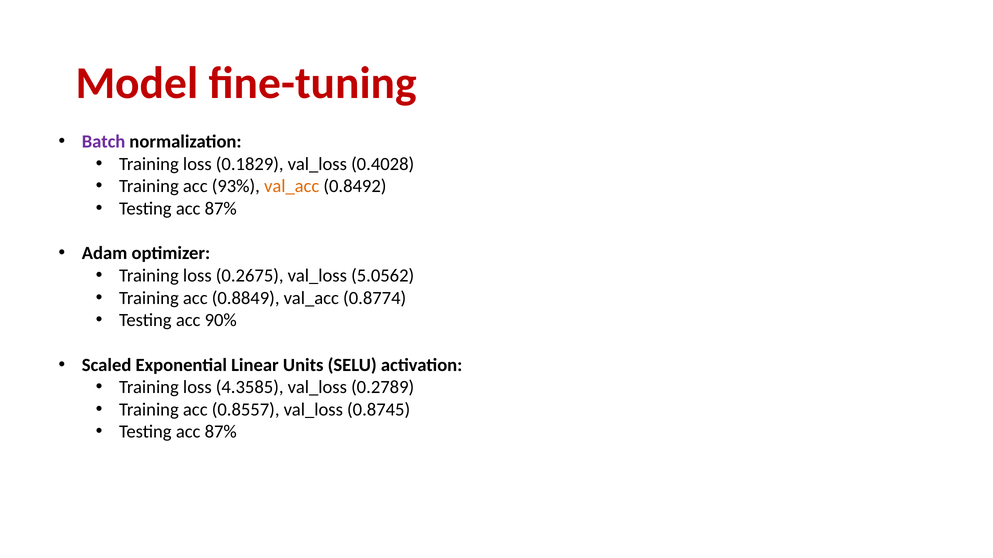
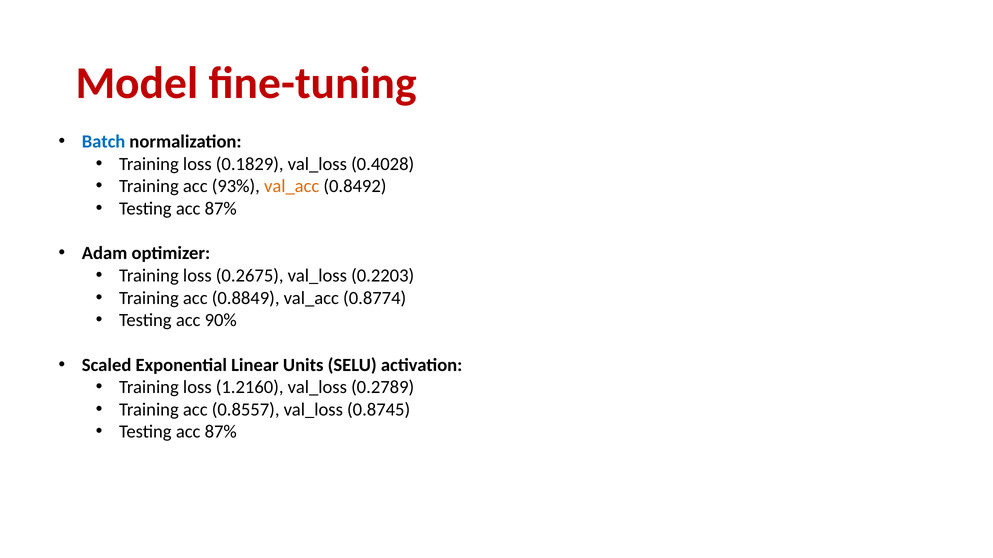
Batch colour: purple -> blue
5.0562: 5.0562 -> 0.2203
4.3585: 4.3585 -> 1.2160
